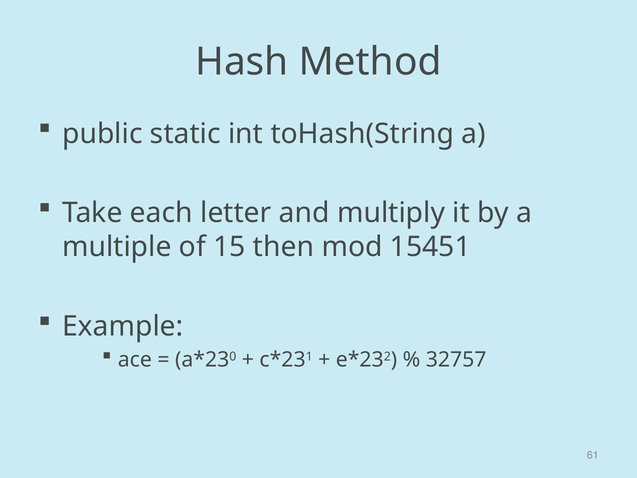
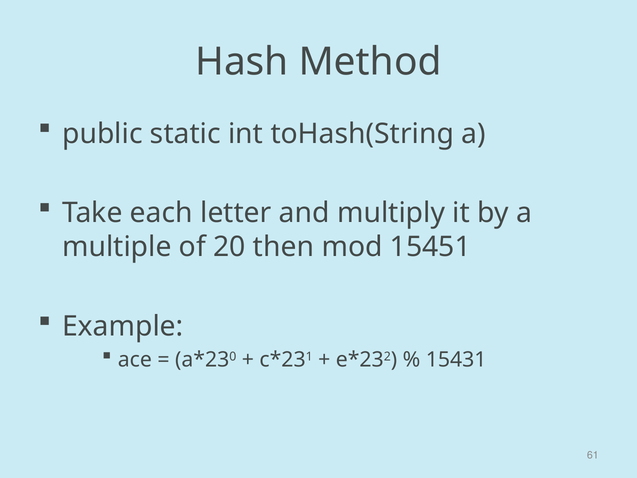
15: 15 -> 20
32757: 32757 -> 15431
